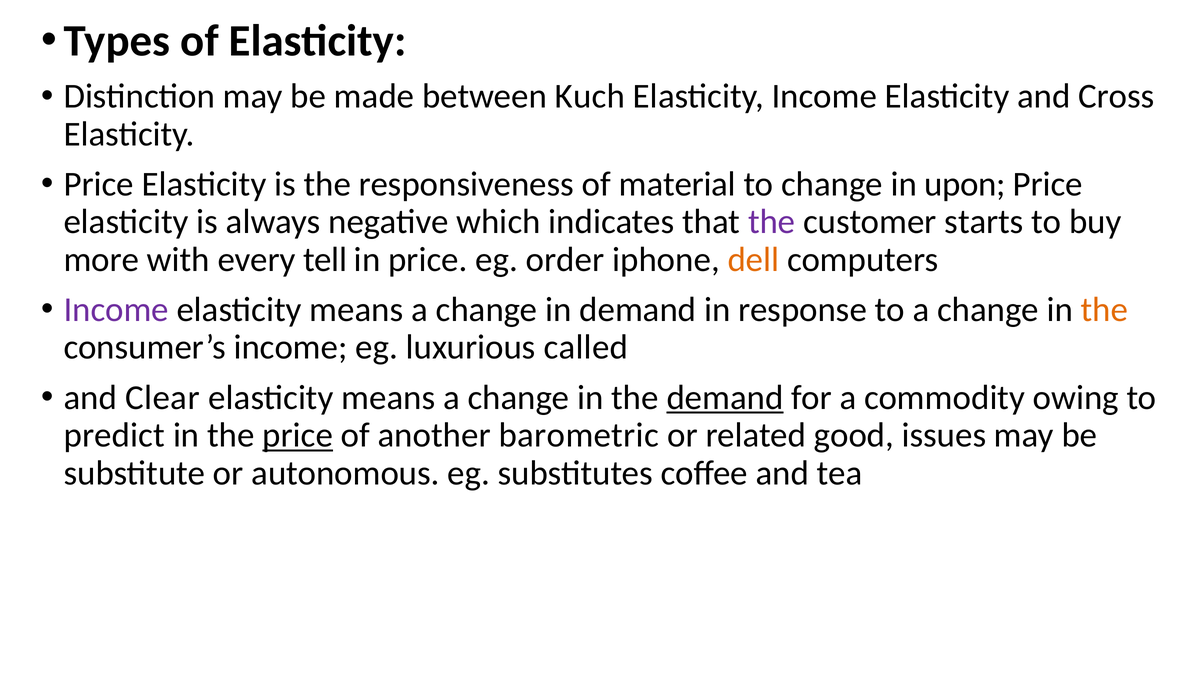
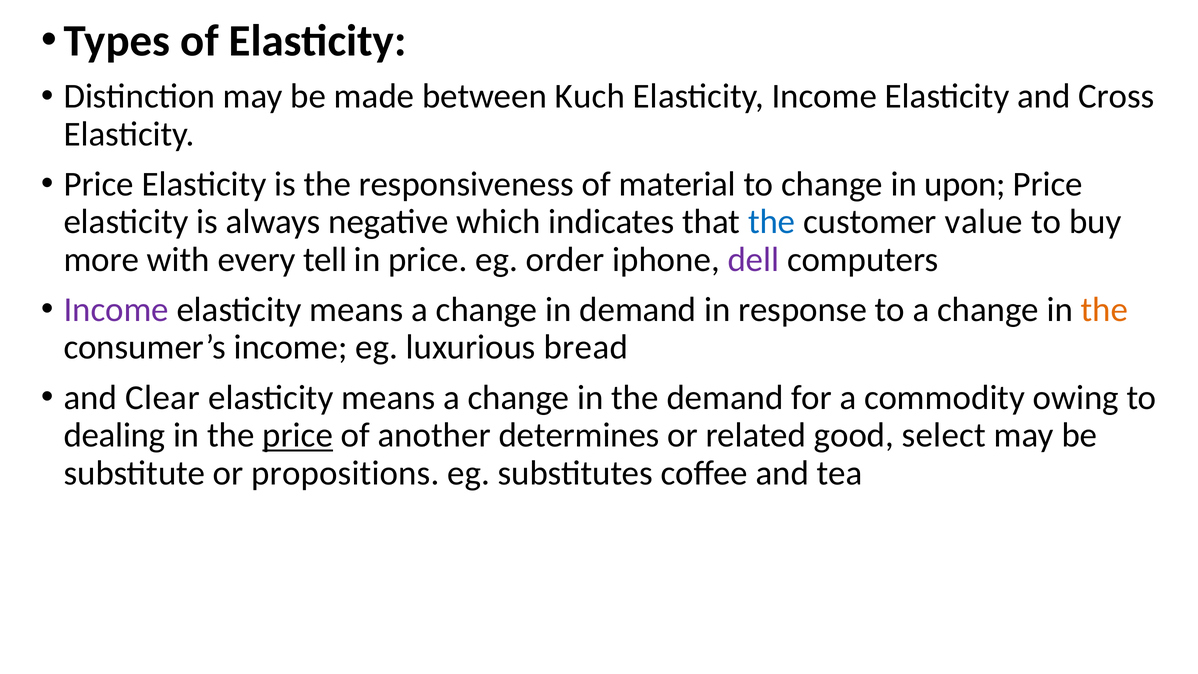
the at (772, 222) colour: purple -> blue
starts: starts -> value
dell colour: orange -> purple
called: called -> bread
demand at (725, 398) underline: present -> none
predict: predict -> dealing
barometric: barometric -> determines
issues: issues -> select
autonomous: autonomous -> propositions
